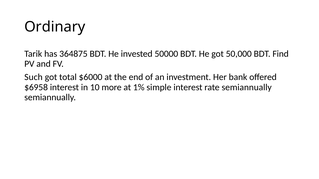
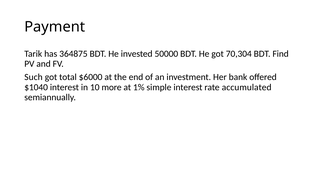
Ordinary: Ordinary -> Payment
50,000: 50,000 -> 70,304
$6958: $6958 -> $1040
rate semiannually: semiannually -> accumulated
